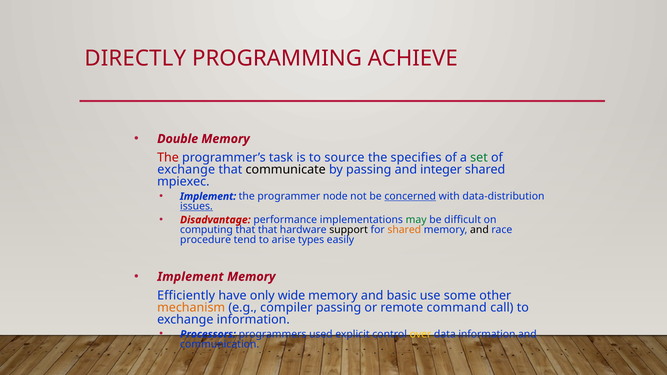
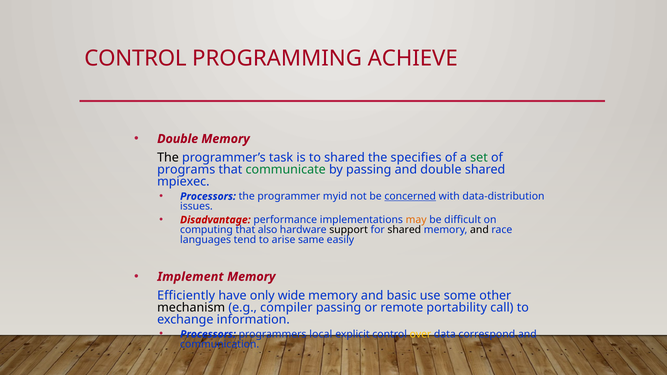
DIRECTLY at (135, 58): DIRECTLY -> CONTROL
The at (168, 158) colour: red -> black
to source: source -> shared
exchange at (186, 170): exchange -> programs
communicate colour: black -> green
and integer: integer -> double
Implement at (208, 196): Implement -> Processors
node: node -> myid
issues underline: present -> none
may colour: green -> orange
that that: that -> also
shared at (404, 230) colour: orange -> black
procedure: procedure -> languages
types: types -> same
mechanism colour: orange -> black
command: command -> portability
used: used -> local
data information: information -> correspond
